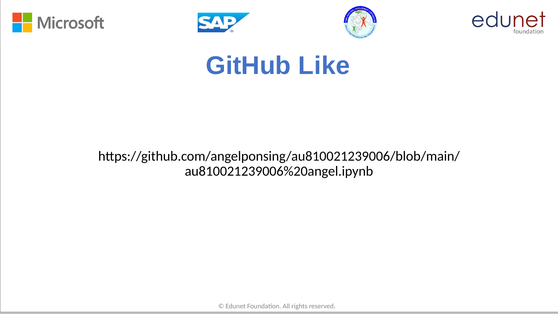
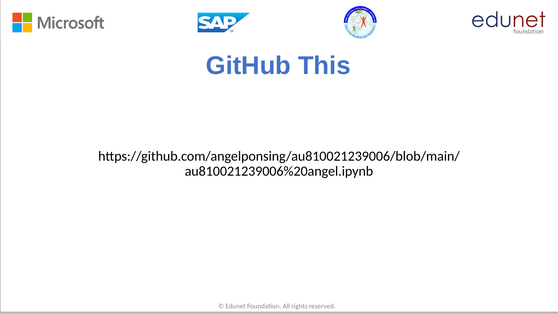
Like: Like -> This
